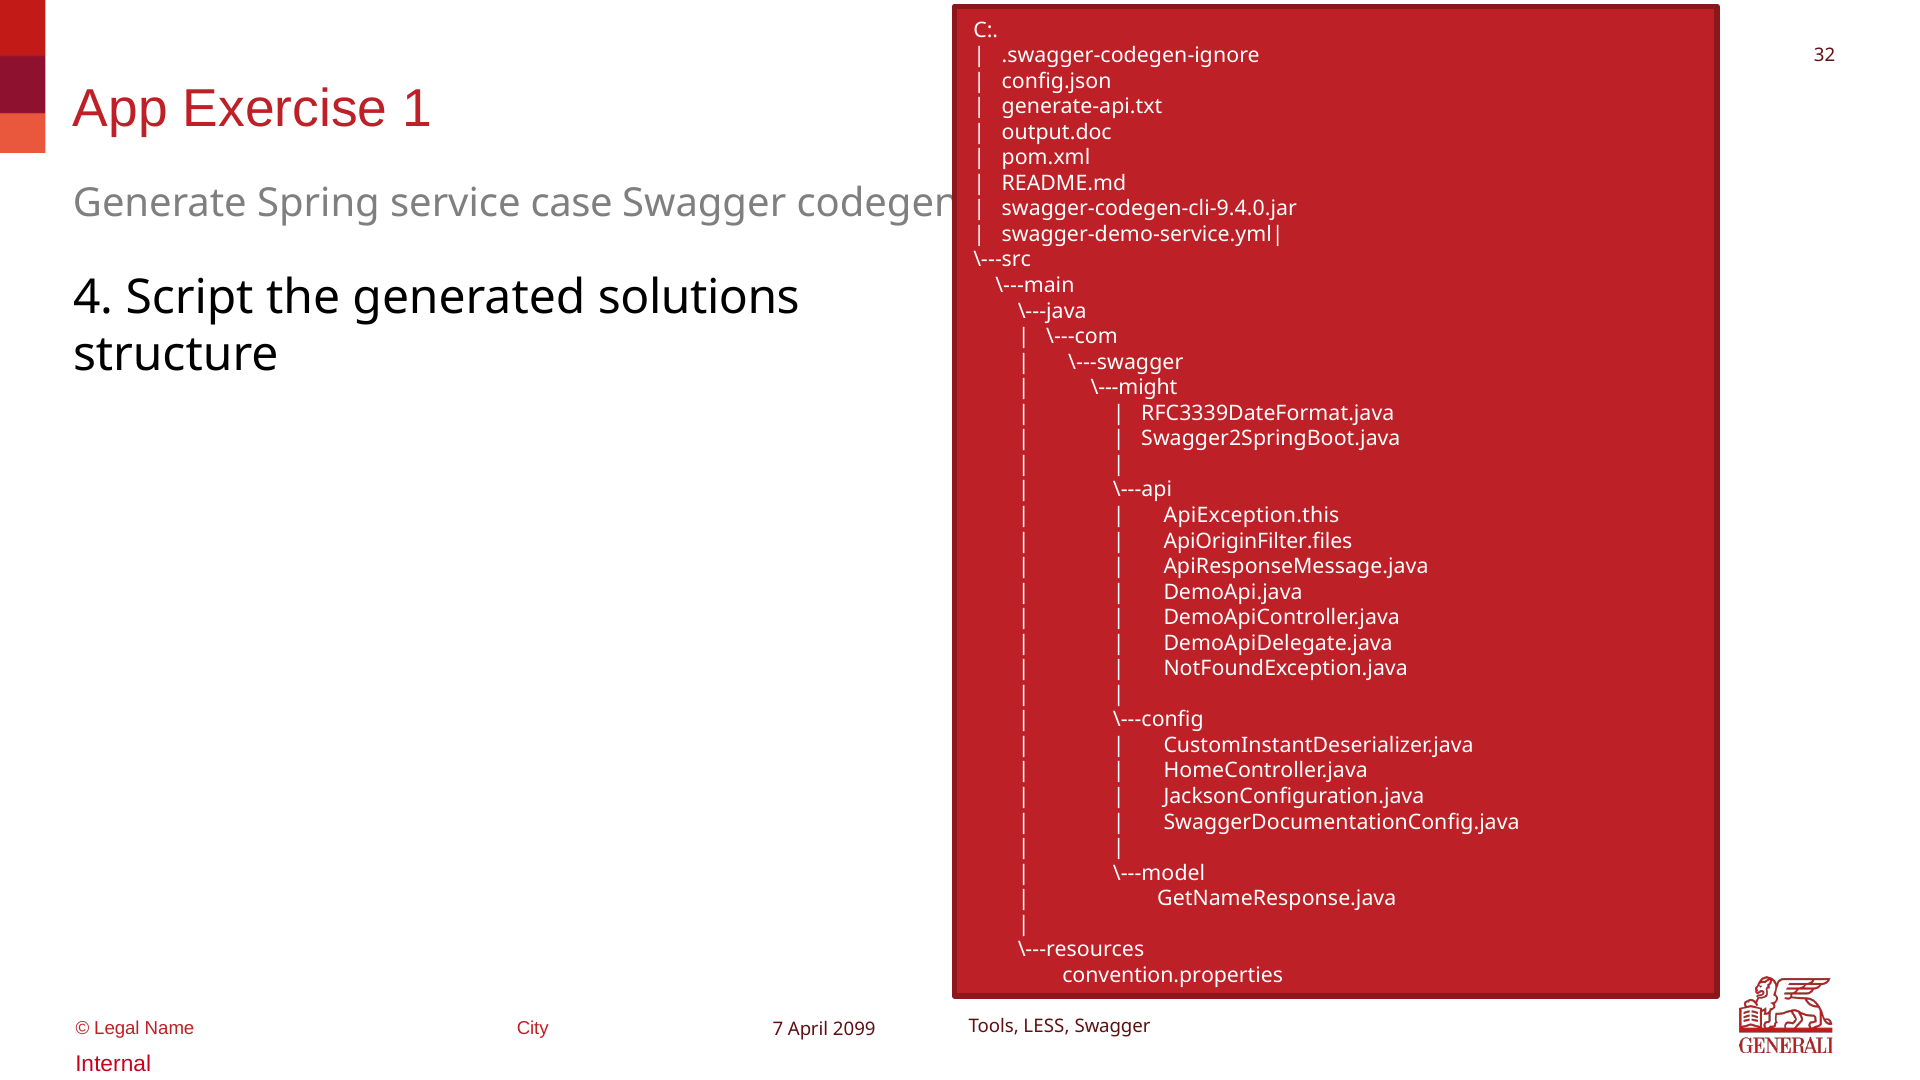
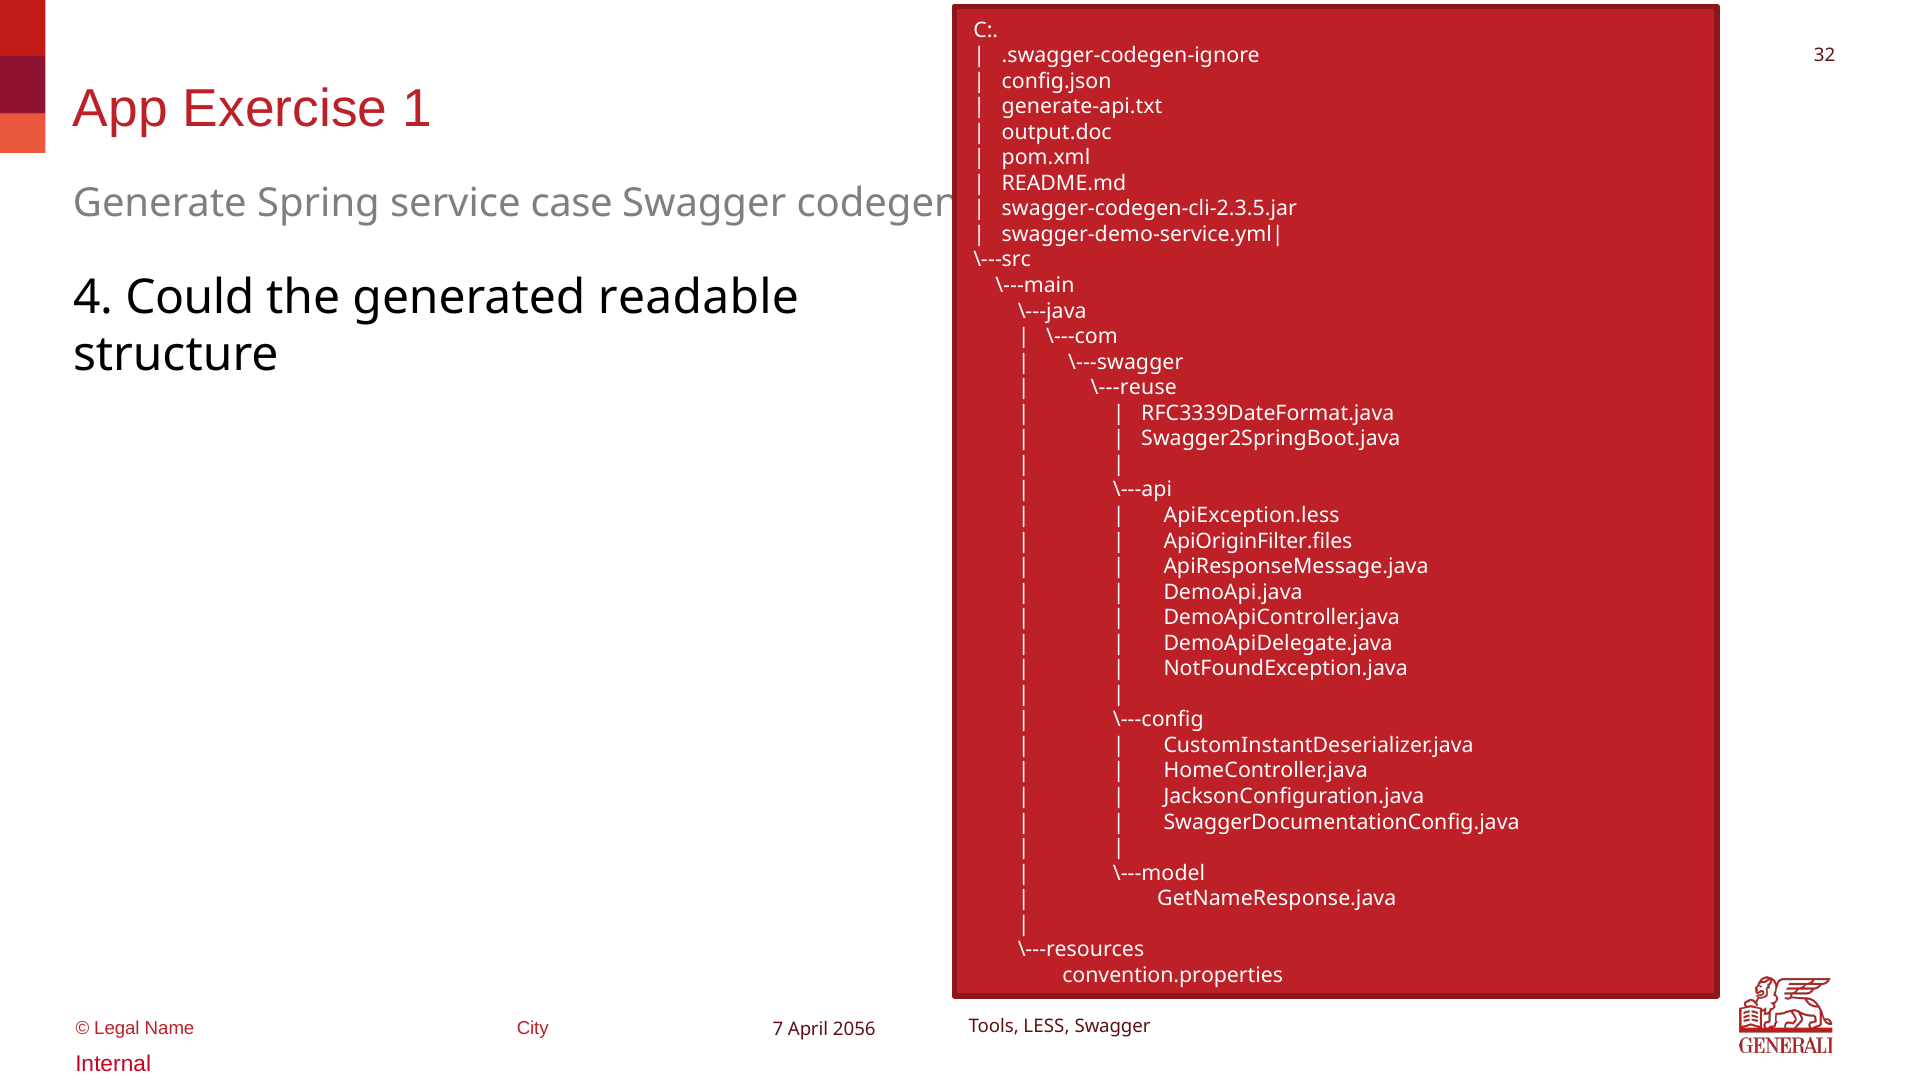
swagger-codegen-cli-9.4.0.jar: swagger-codegen-cli-9.4.0.jar -> swagger-codegen-cli-2.3.5.jar
Script: Script -> Could
solutions: solutions -> readable
\---might: \---might -> \---reuse
ApiException.this: ApiException.this -> ApiException.less
2099: 2099 -> 2056
